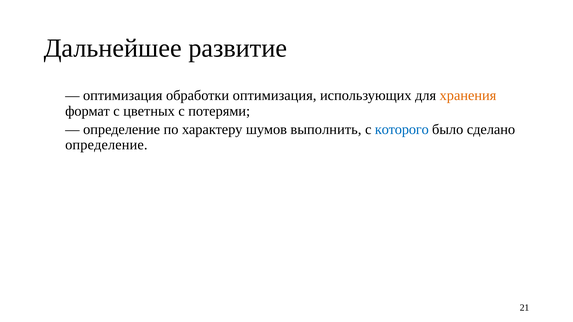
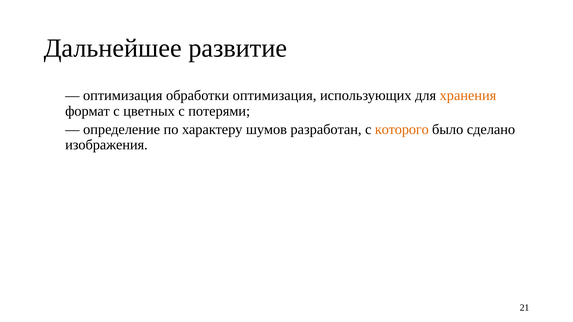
выполнить: выполнить -> разработан
которого colour: blue -> orange
определение at (106, 145): определение -> изображения
